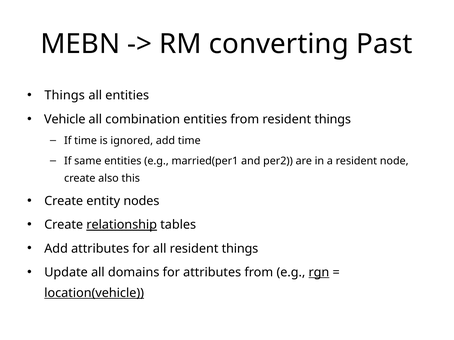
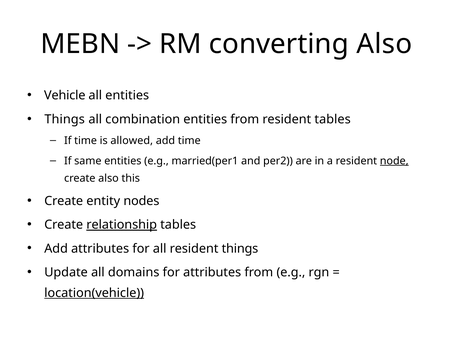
converting Past: Past -> Also
Things at (65, 96): Things -> Vehicle
Vehicle at (65, 119): Vehicle -> Things
from resident things: things -> tables
ignored: ignored -> allowed
node underline: none -> present
rgn underline: present -> none
